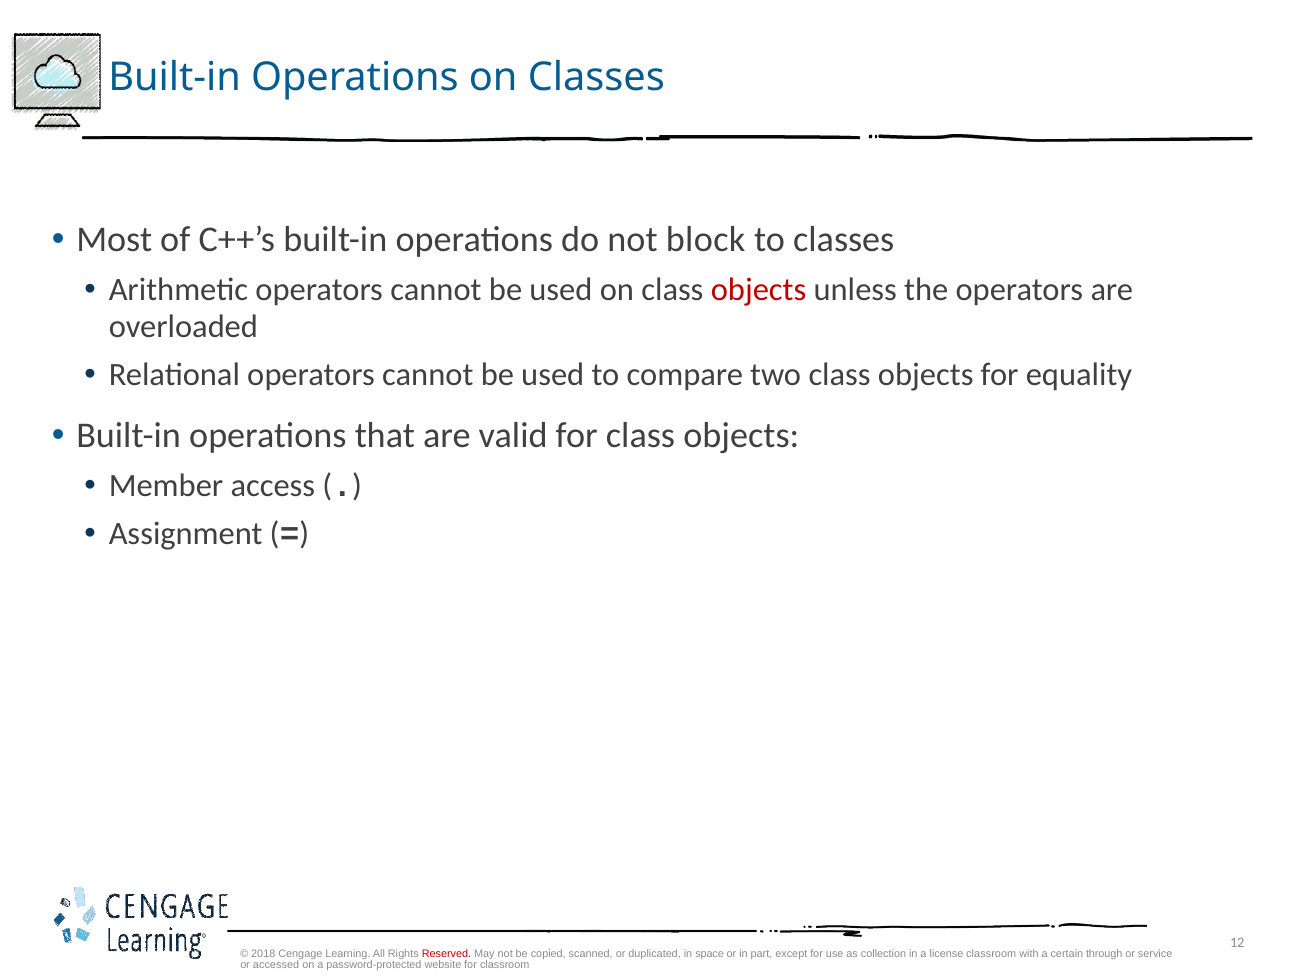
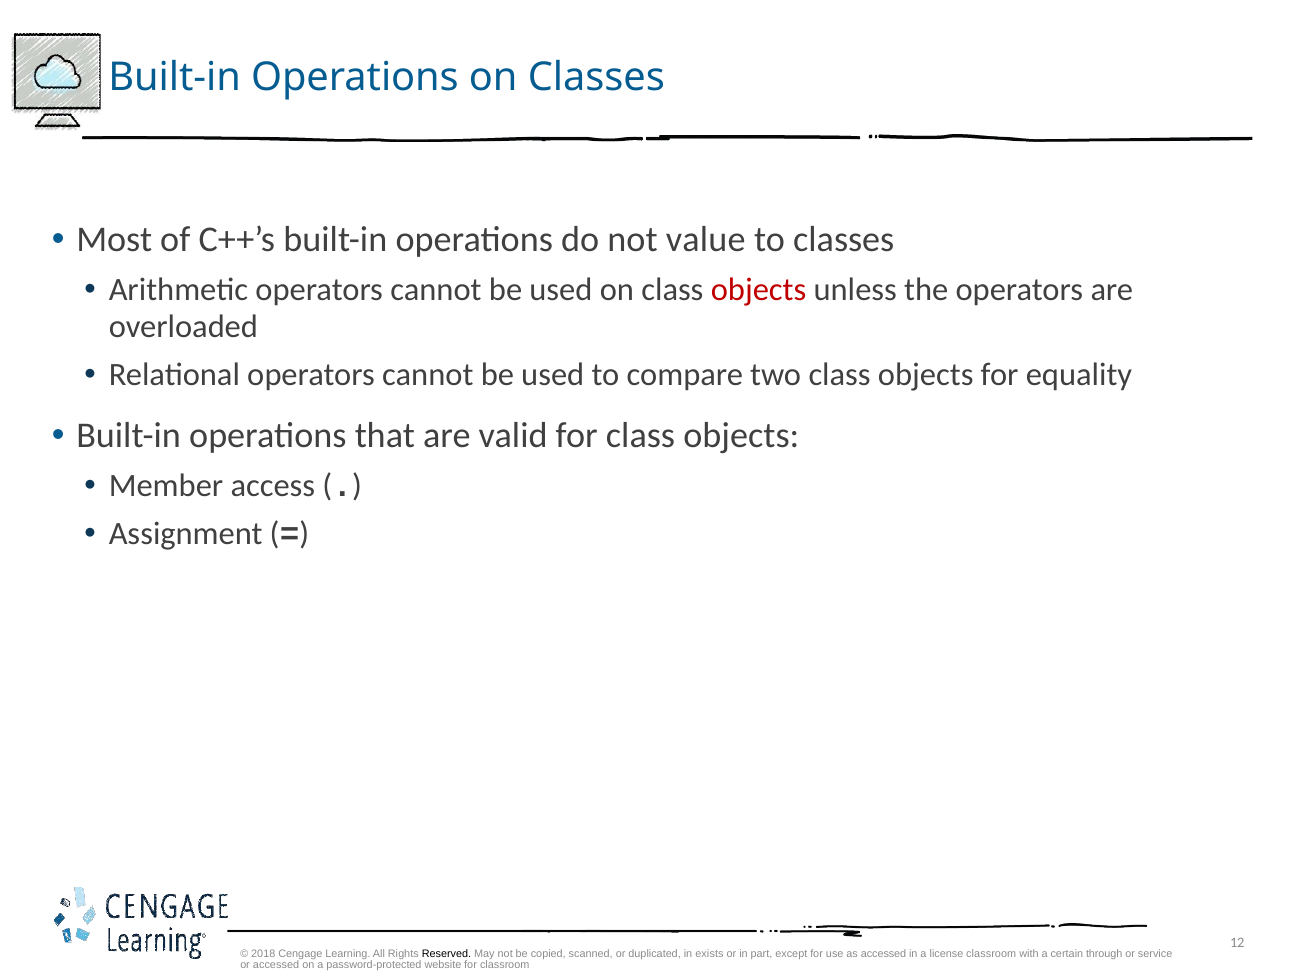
block: block -> value
Reserved colour: red -> black
space: space -> exists
as collection: collection -> accessed
